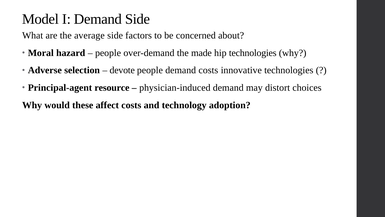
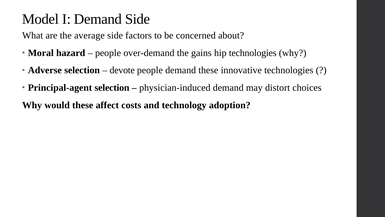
made: made -> gains
demand costs: costs -> these
Principal-agent resource: resource -> selection
